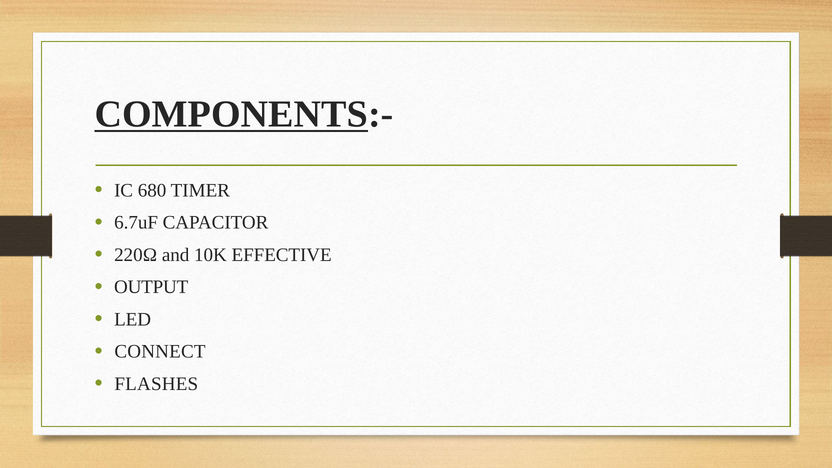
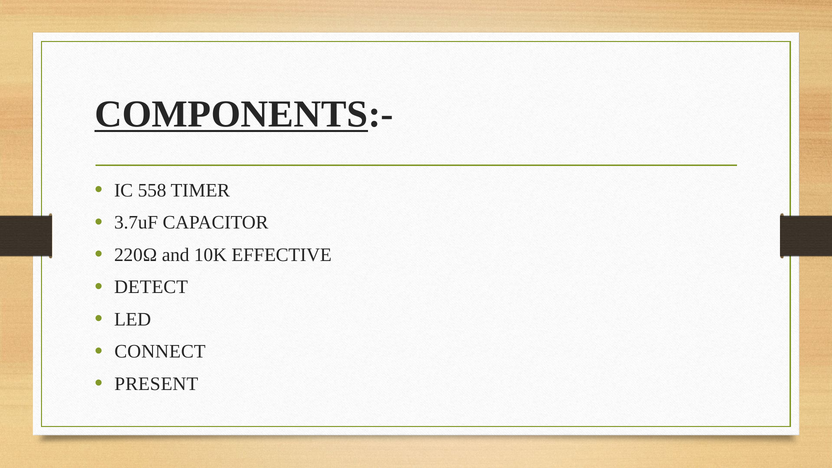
680: 680 -> 558
6.7uF: 6.7uF -> 3.7uF
OUTPUT: OUTPUT -> DETECT
FLASHES: FLASHES -> PRESENT
